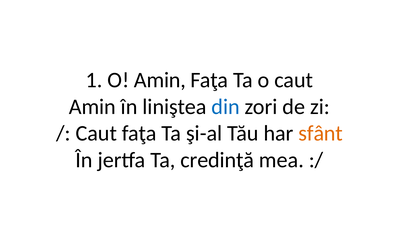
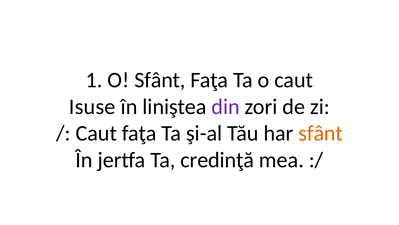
O Amin: Amin -> Sfânt
Amin at (92, 106): Amin -> Isuse
din colour: blue -> purple
